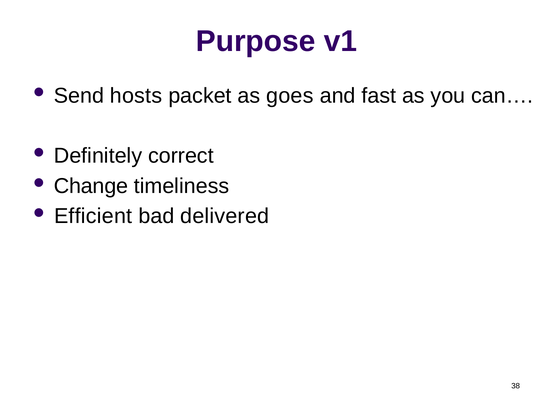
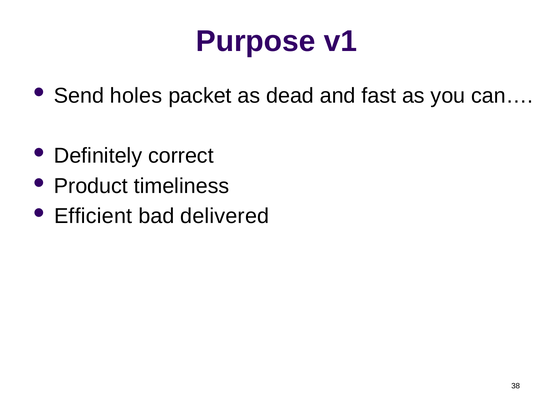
hosts: hosts -> holes
goes: goes -> dead
Change: Change -> Product
